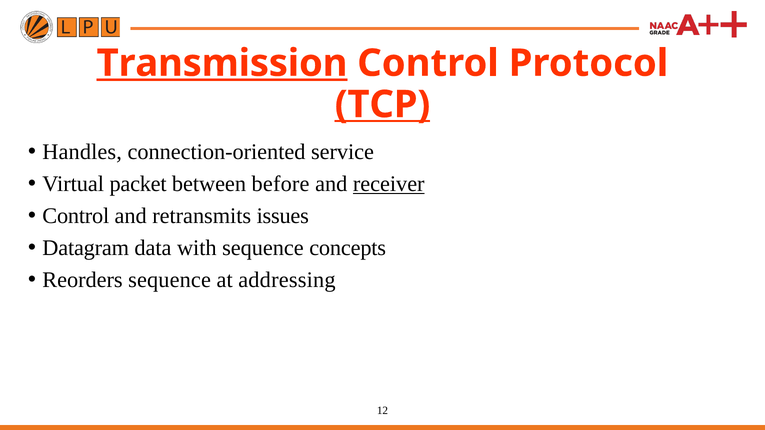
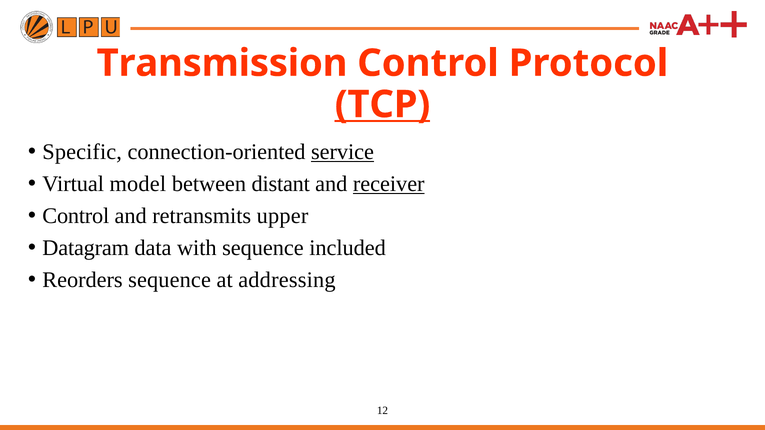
Transmission underline: present -> none
Handles: Handles -> Specific
service underline: none -> present
packet: packet -> model
before: before -> distant
issues: issues -> upper
concepts: concepts -> included
